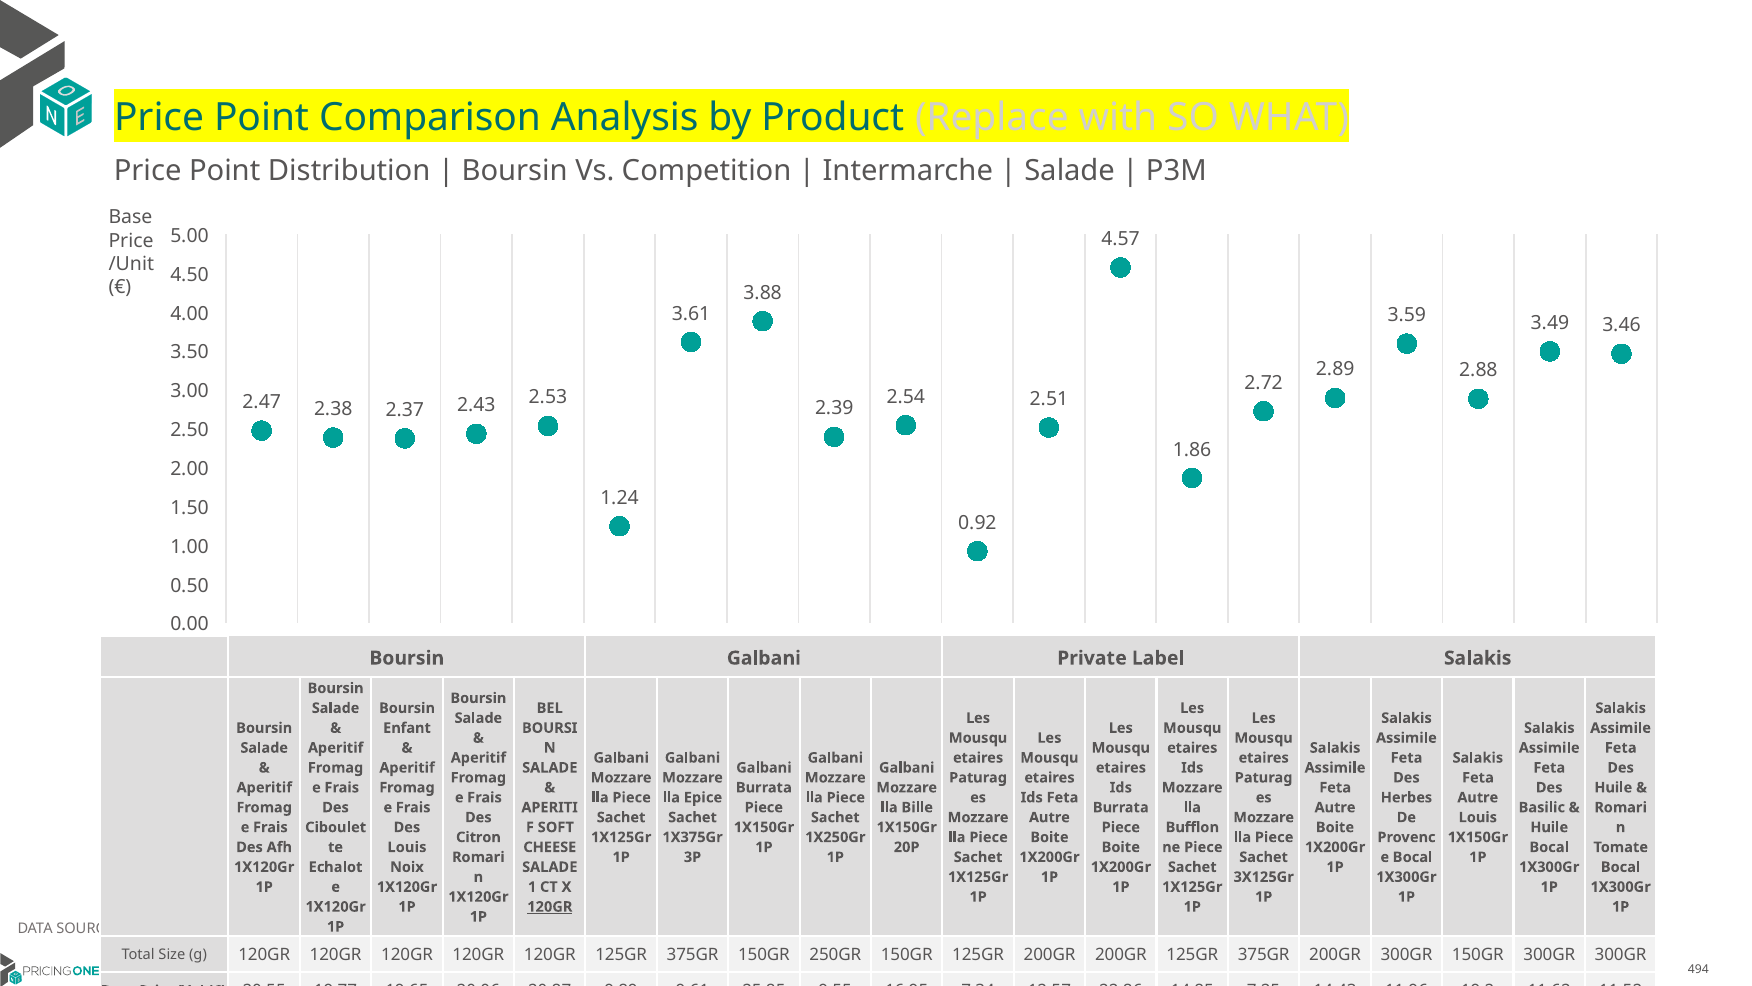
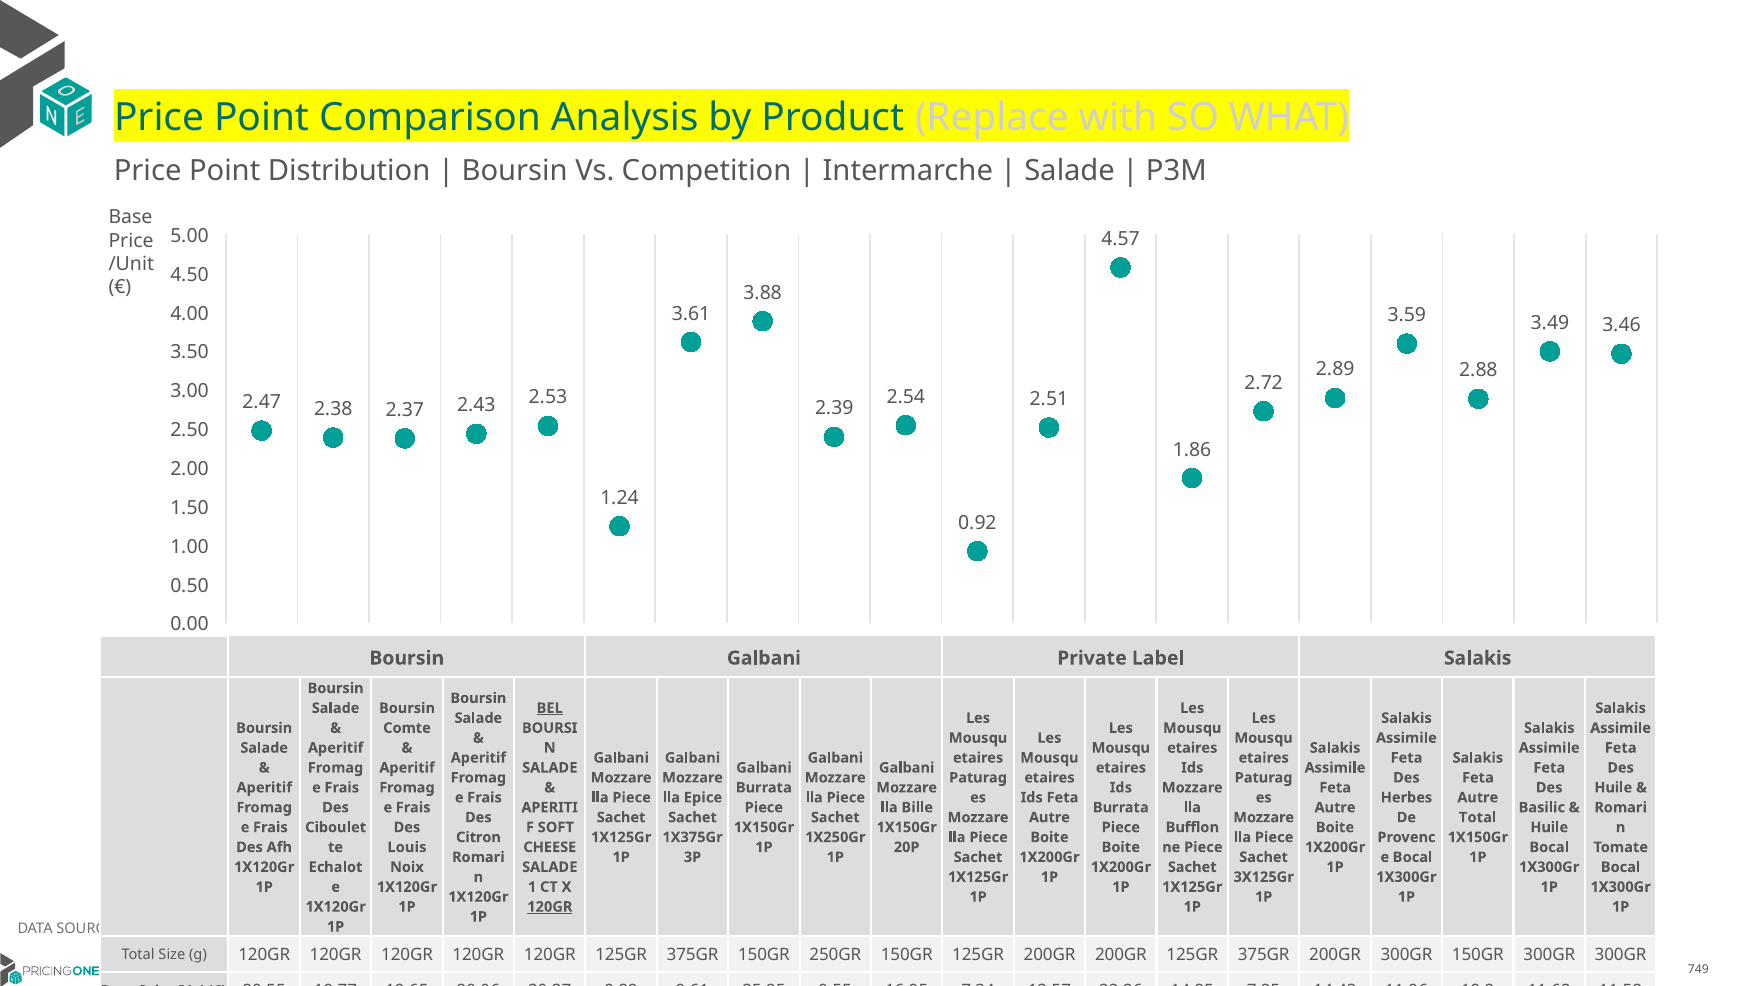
BEL underline: none -> present
Enfant: Enfant -> Comte
Louis at (1478, 817): Louis -> Total
494: 494 -> 749
